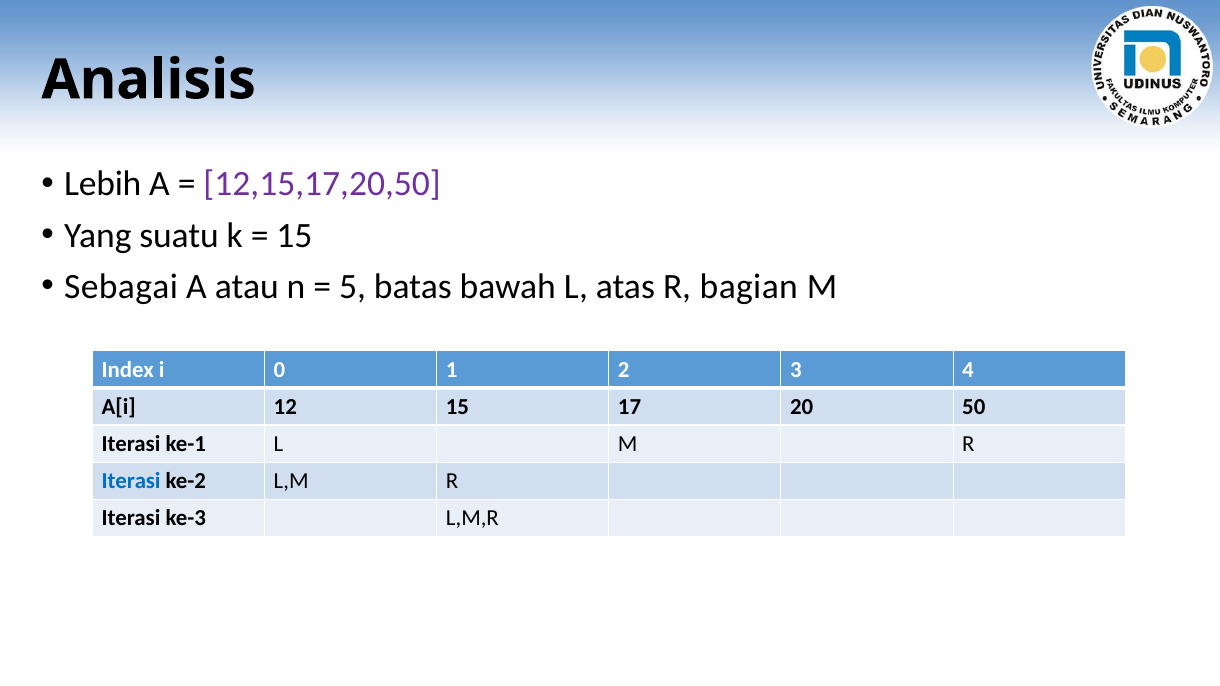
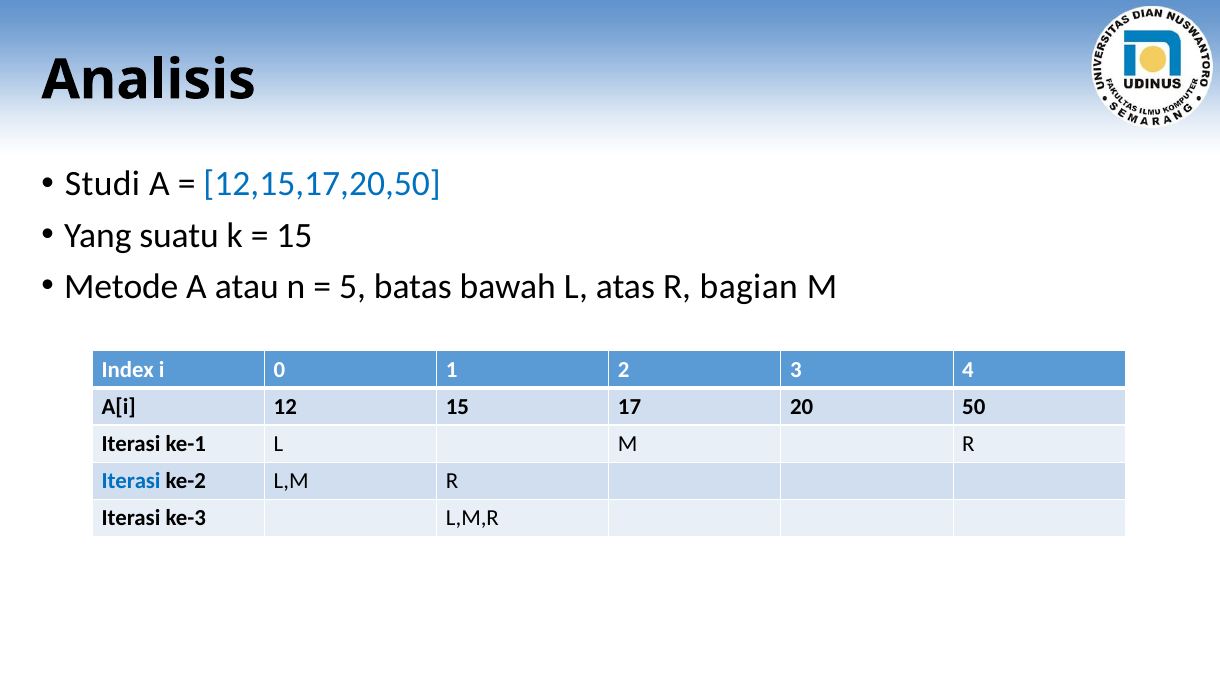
Lebih: Lebih -> Studi
12,15,17,20,50 colour: purple -> blue
Sebagai: Sebagai -> Metode
